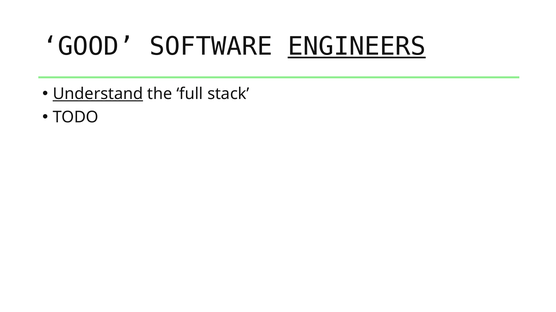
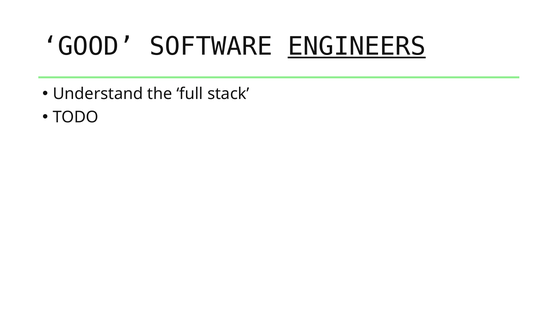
Understand underline: present -> none
